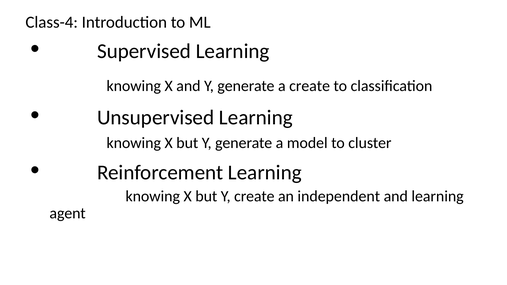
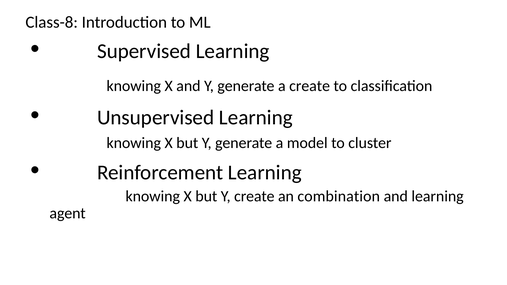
Class-4: Class-4 -> Class-8
independent: independent -> combination
